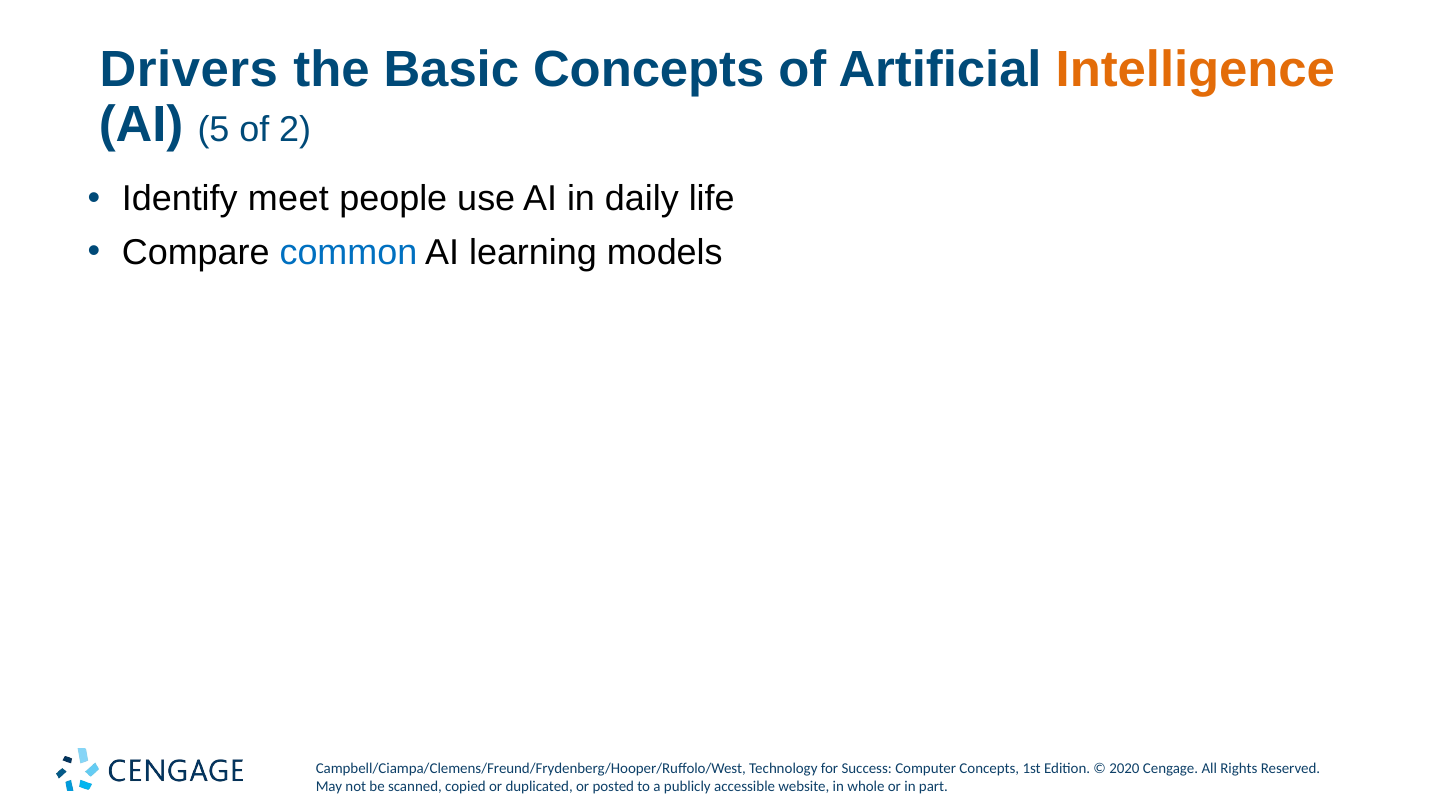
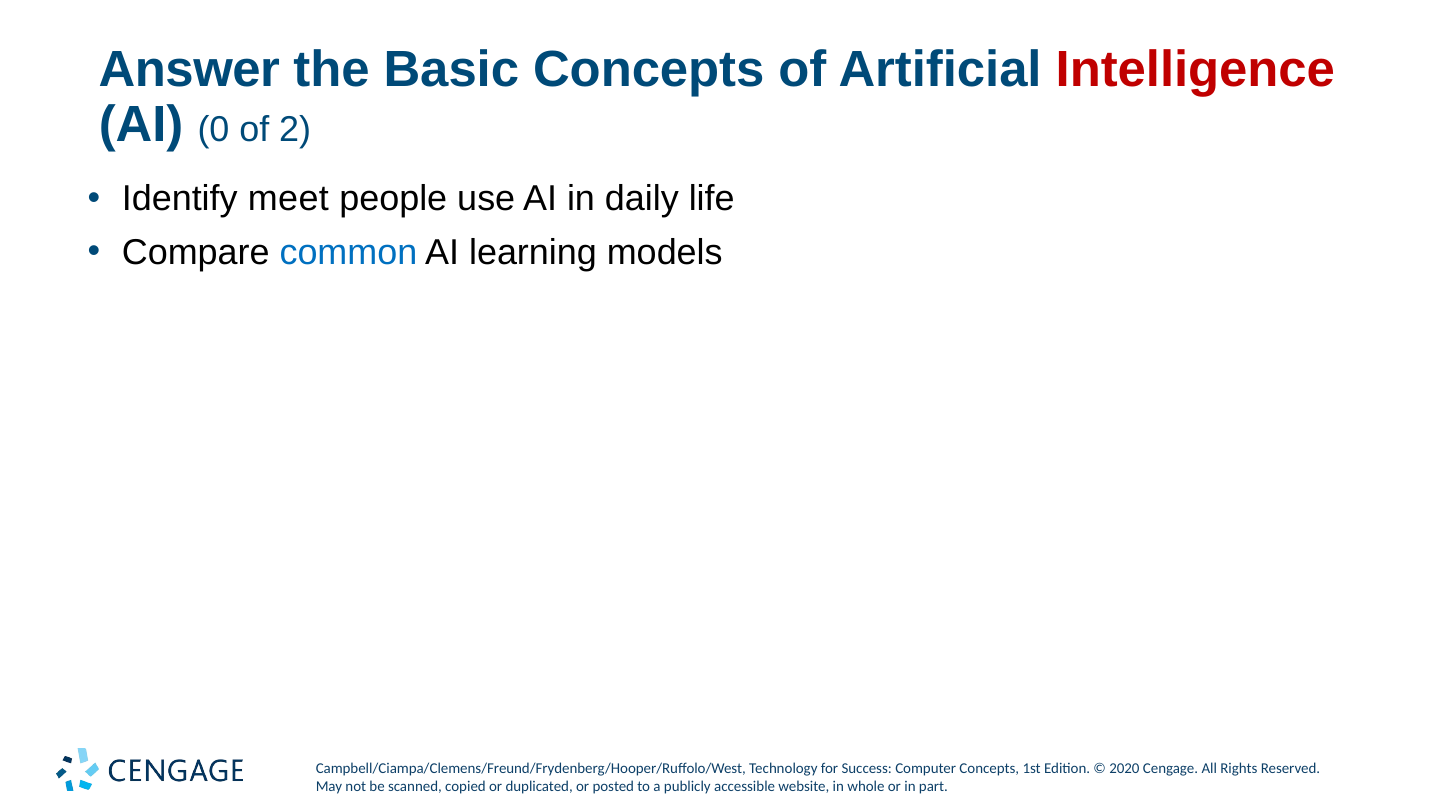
Drivers: Drivers -> Answer
Intelligence colour: orange -> red
5: 5 -> 0
